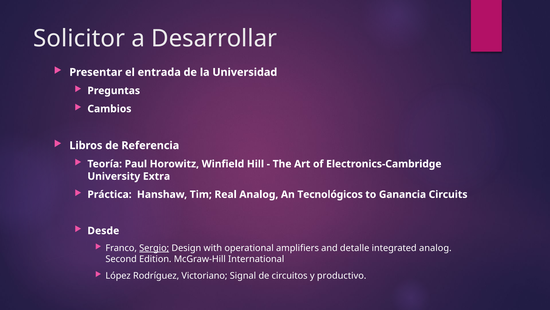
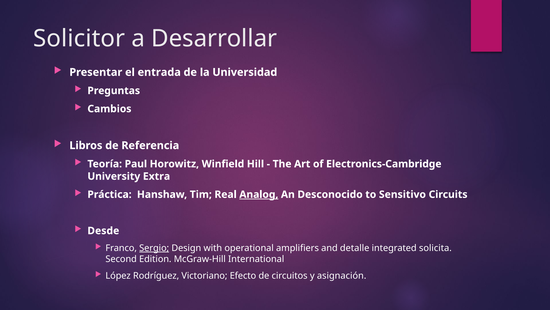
Analog at (259, 194) underline: none -> present
Tecnológicos: Tecnológicos -> Desconocido
Ganancia: Ganancia -> Sensitivo
integrated analog: analog -> solicita
Signal: Signal -> Efecto
productivo: productivo -> asignación
